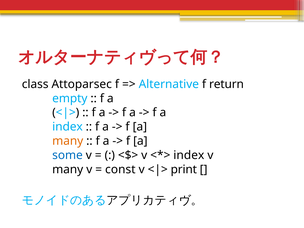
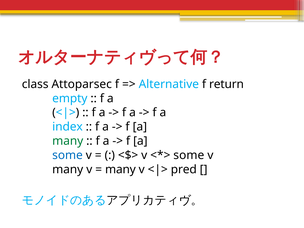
many at (68, 141) colour: orange -> green
index at (189, 155): index -> some
const at (120, 169): const -> many
print: print -> pred
